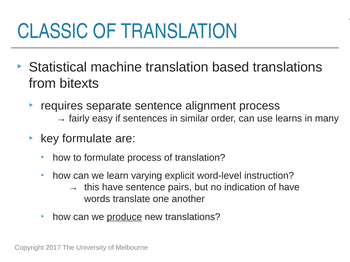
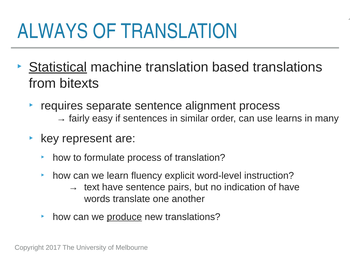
CLASSIC: CLASSIC -> ALWAYS
Statistical underline: none -> present
key formulate: formulate -> represent
varying: varying -> fluency
this: this -> text
